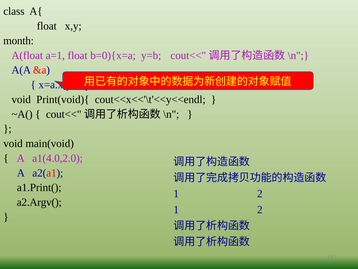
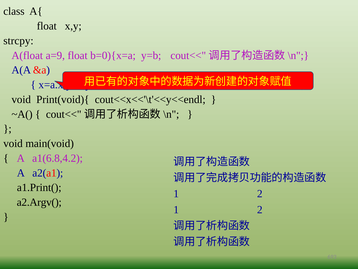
month: month -> strcpy
a=1: a=1 -> a=9
a1(4.0,2.0: a1(4.0,2.0 -> a1(6.8,4.2
